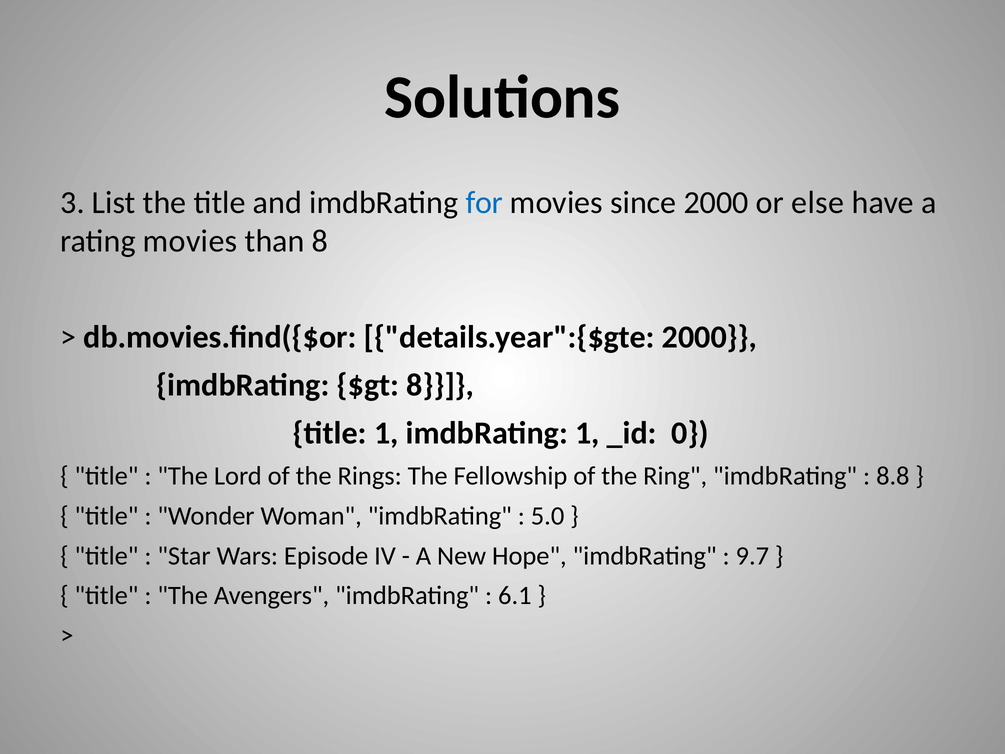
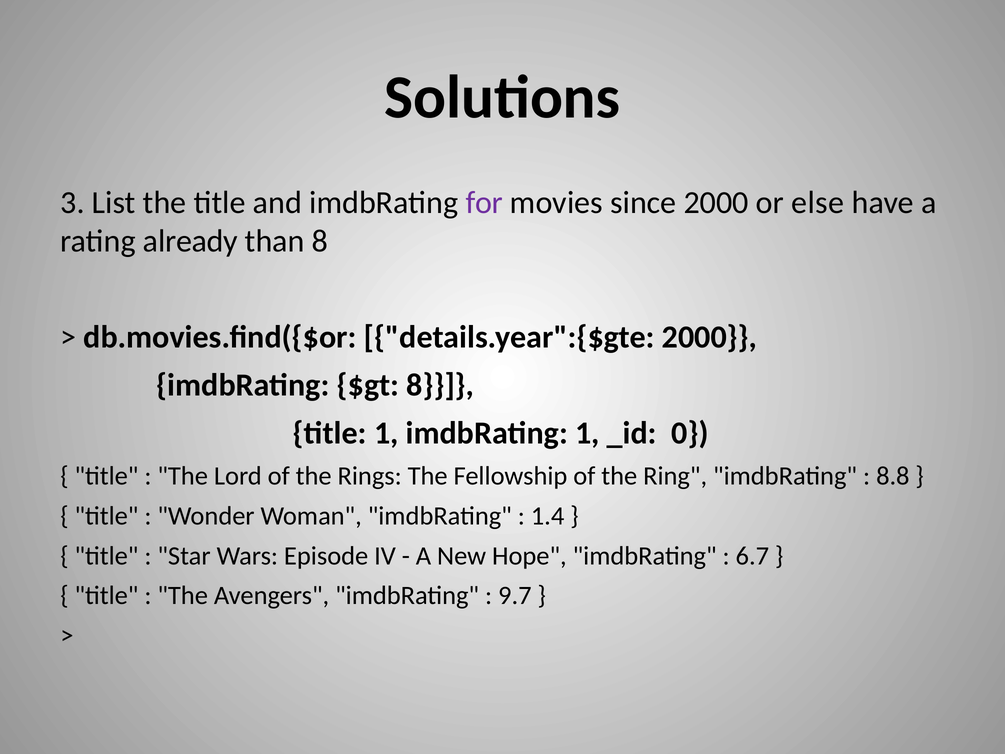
for colour: blue -> purple
rating movies: movies -> already
5.0: 5.0 -> 1.4
9.7: 9.7 -> 6.7
6.1: 6.1 -> 9.7
